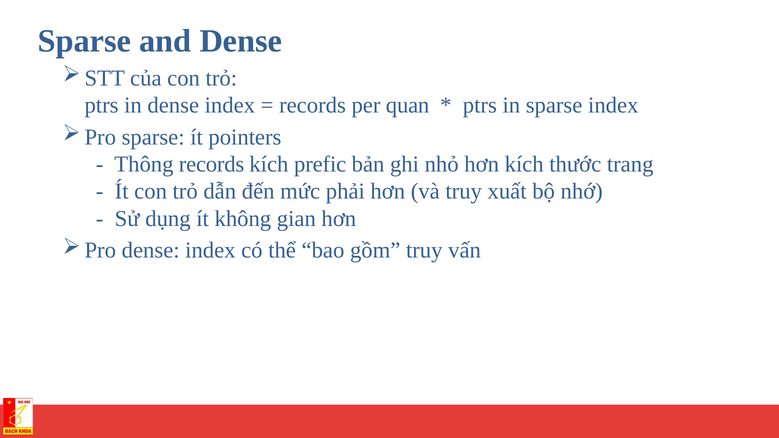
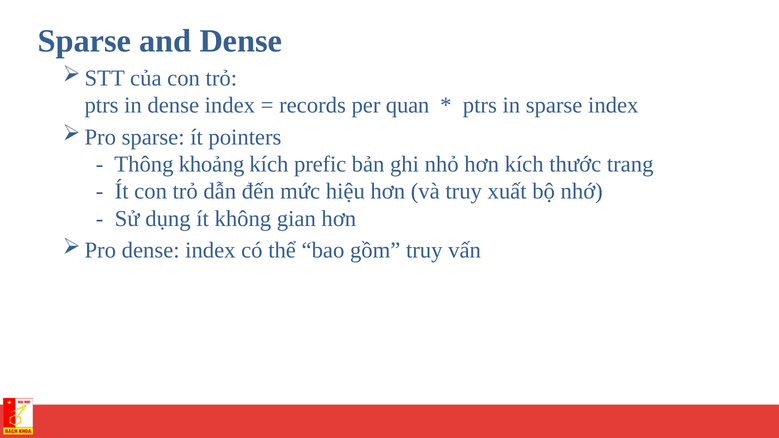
Thông records: records -> khoảng
phải: phải -> hiệu
